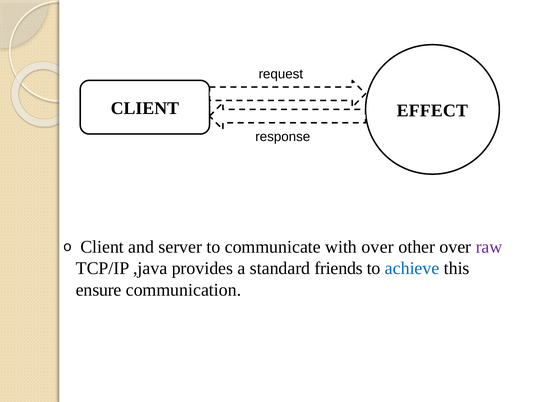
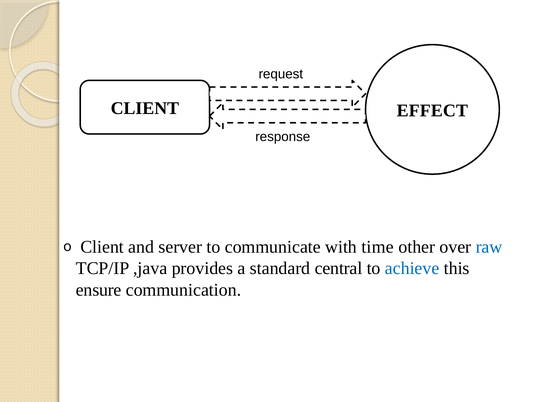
with over: over -> time
raw colour: purple -> blue
friends: friends -> central
